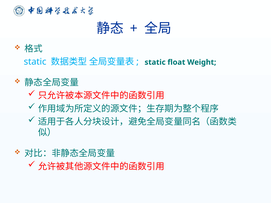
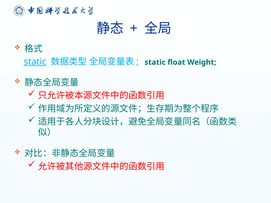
static at (35, 62) underline: none -> present
